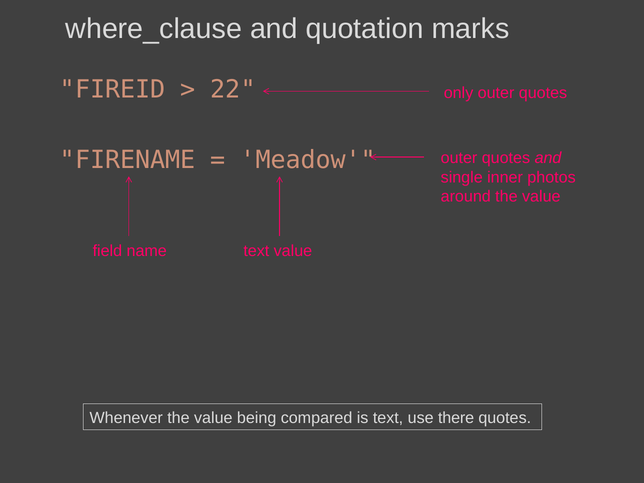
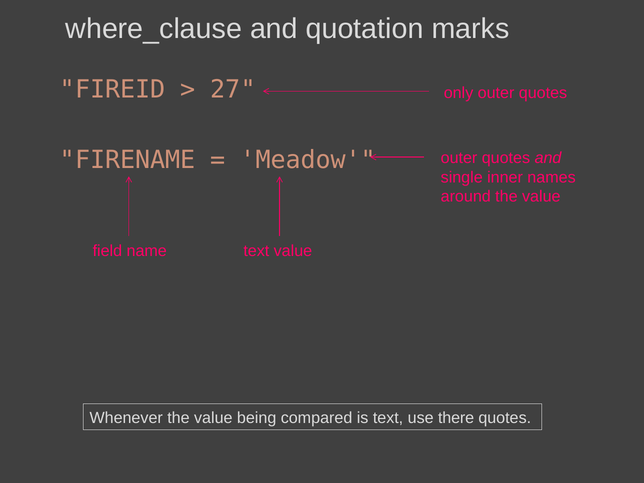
22: 22 -> 27
photos: photos -> names
